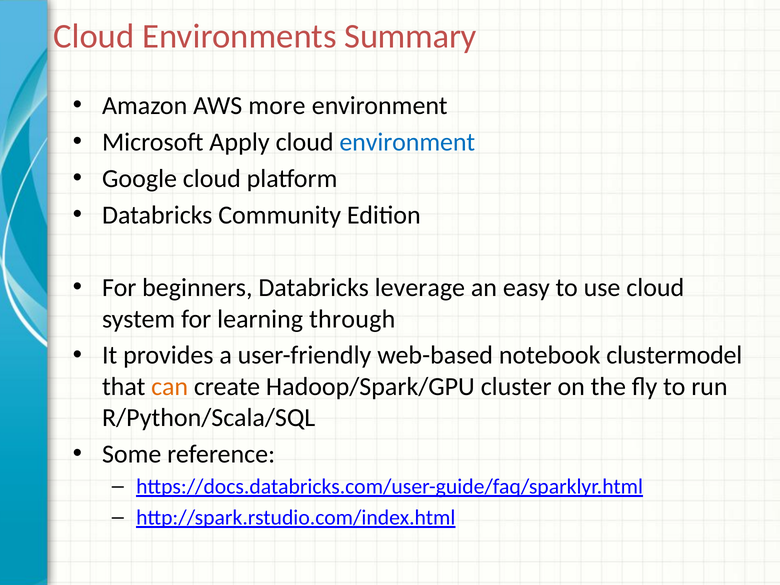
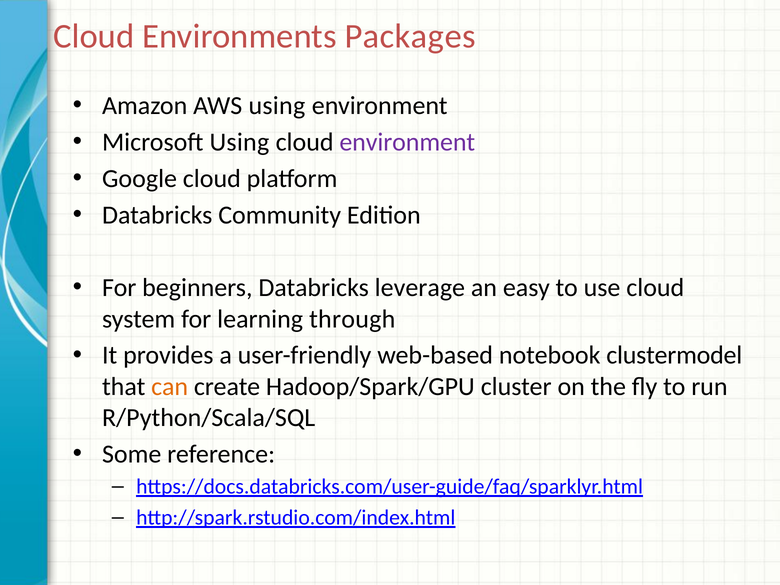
Summary: Summary -> Packages
AWS more: more -> using
Microsoft Apply: Apply -> Using
environment at (407, 142) colour: blue -> purple
